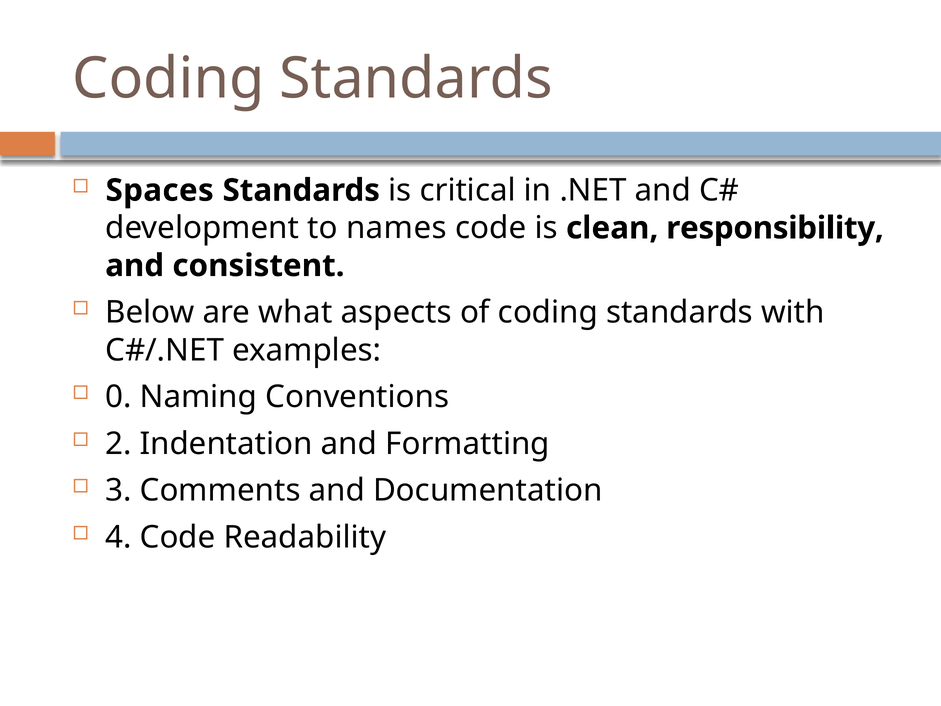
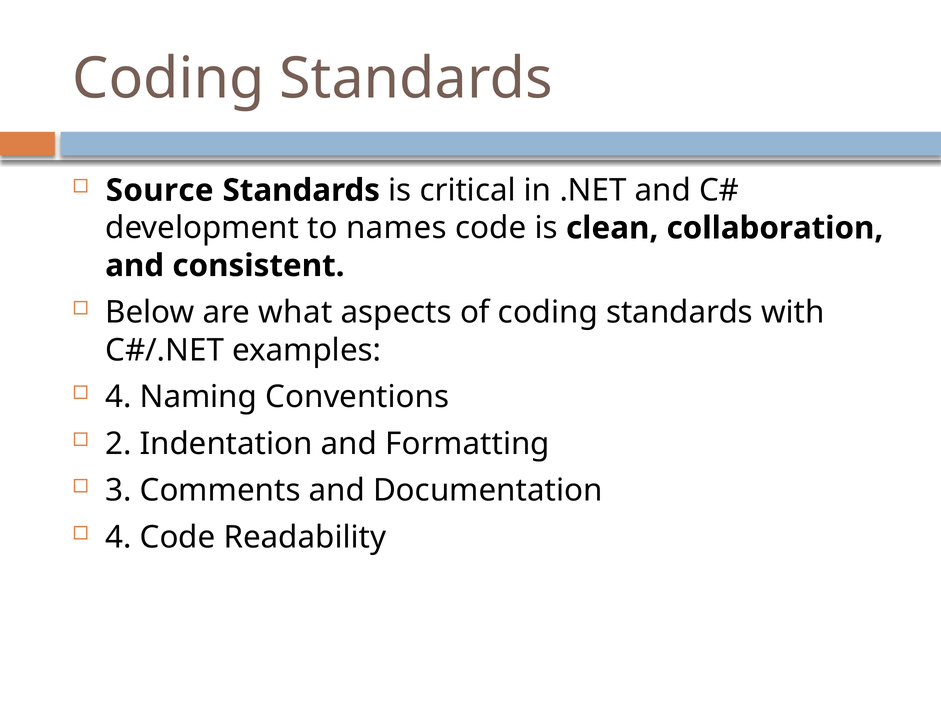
Spaces: Spaces -> Source
responsibility: responsibility -> collaboration
0 at (118, 397): 0 -> 4
